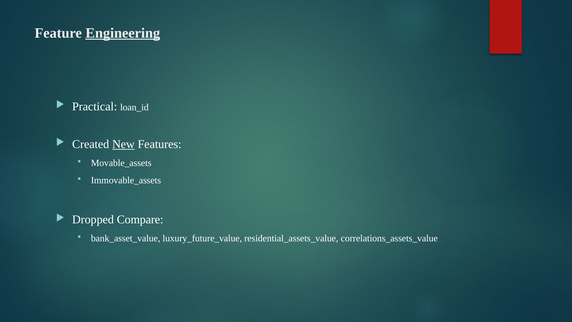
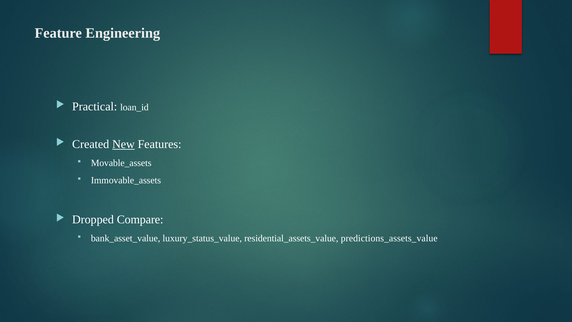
Engineering underline: present -> none
luxury_future_value: luxury_future_value -> luxury_status_value
correlations_assets_value: correlations_assets_value -> predictions_assets_value
